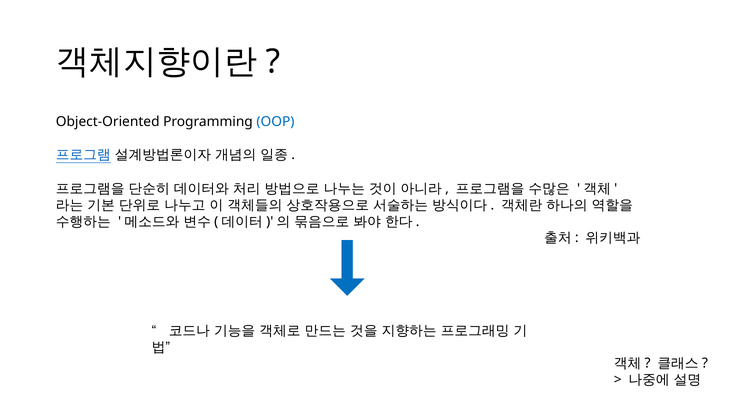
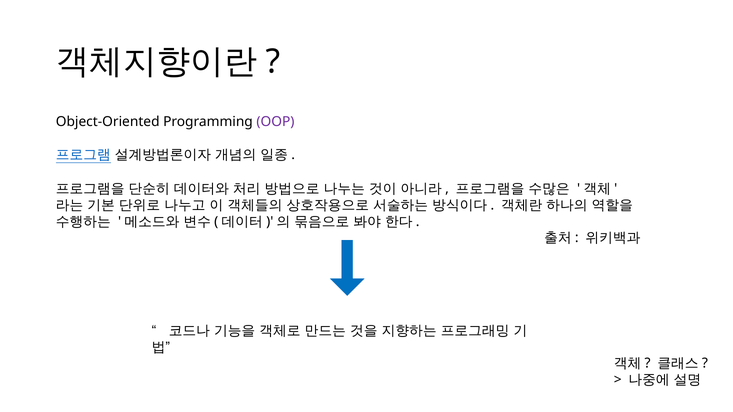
OOP colour: blue -> purple
